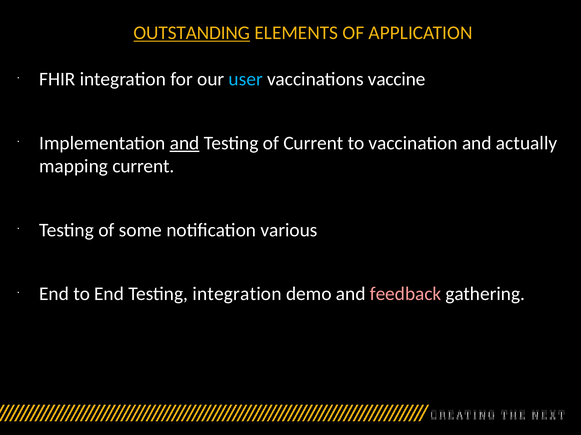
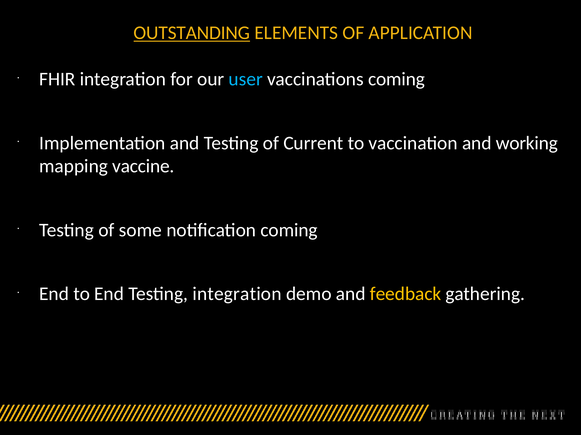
vaccinations vaccine: vaccine -> coming
and at (185, 143) underline: present -> none
actually: actually -> working
mapping current: current -> vaccine
notification various: various -> coming
feedback colour: pink -> yellow
